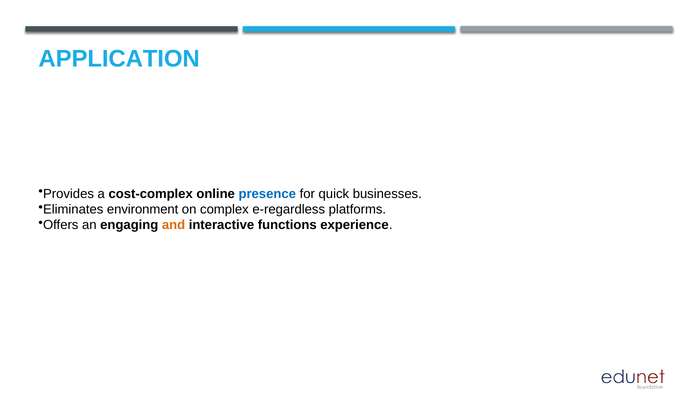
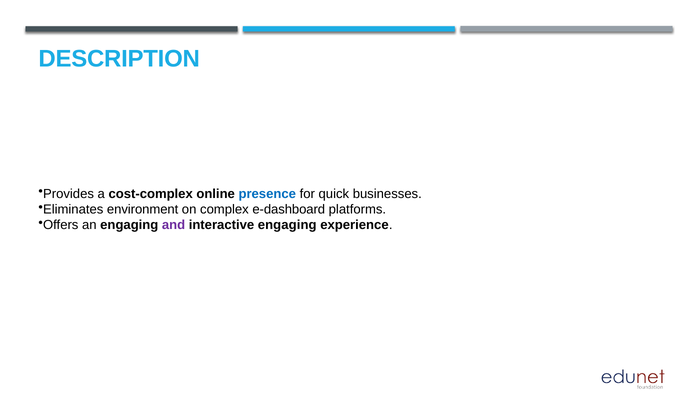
APPLICATION: APPLICATION -> DESCRIPTION
e-regardless: e-regardless -> e-dashboard
and colour: orange -> purple
interactive functions: functions -> engaging
